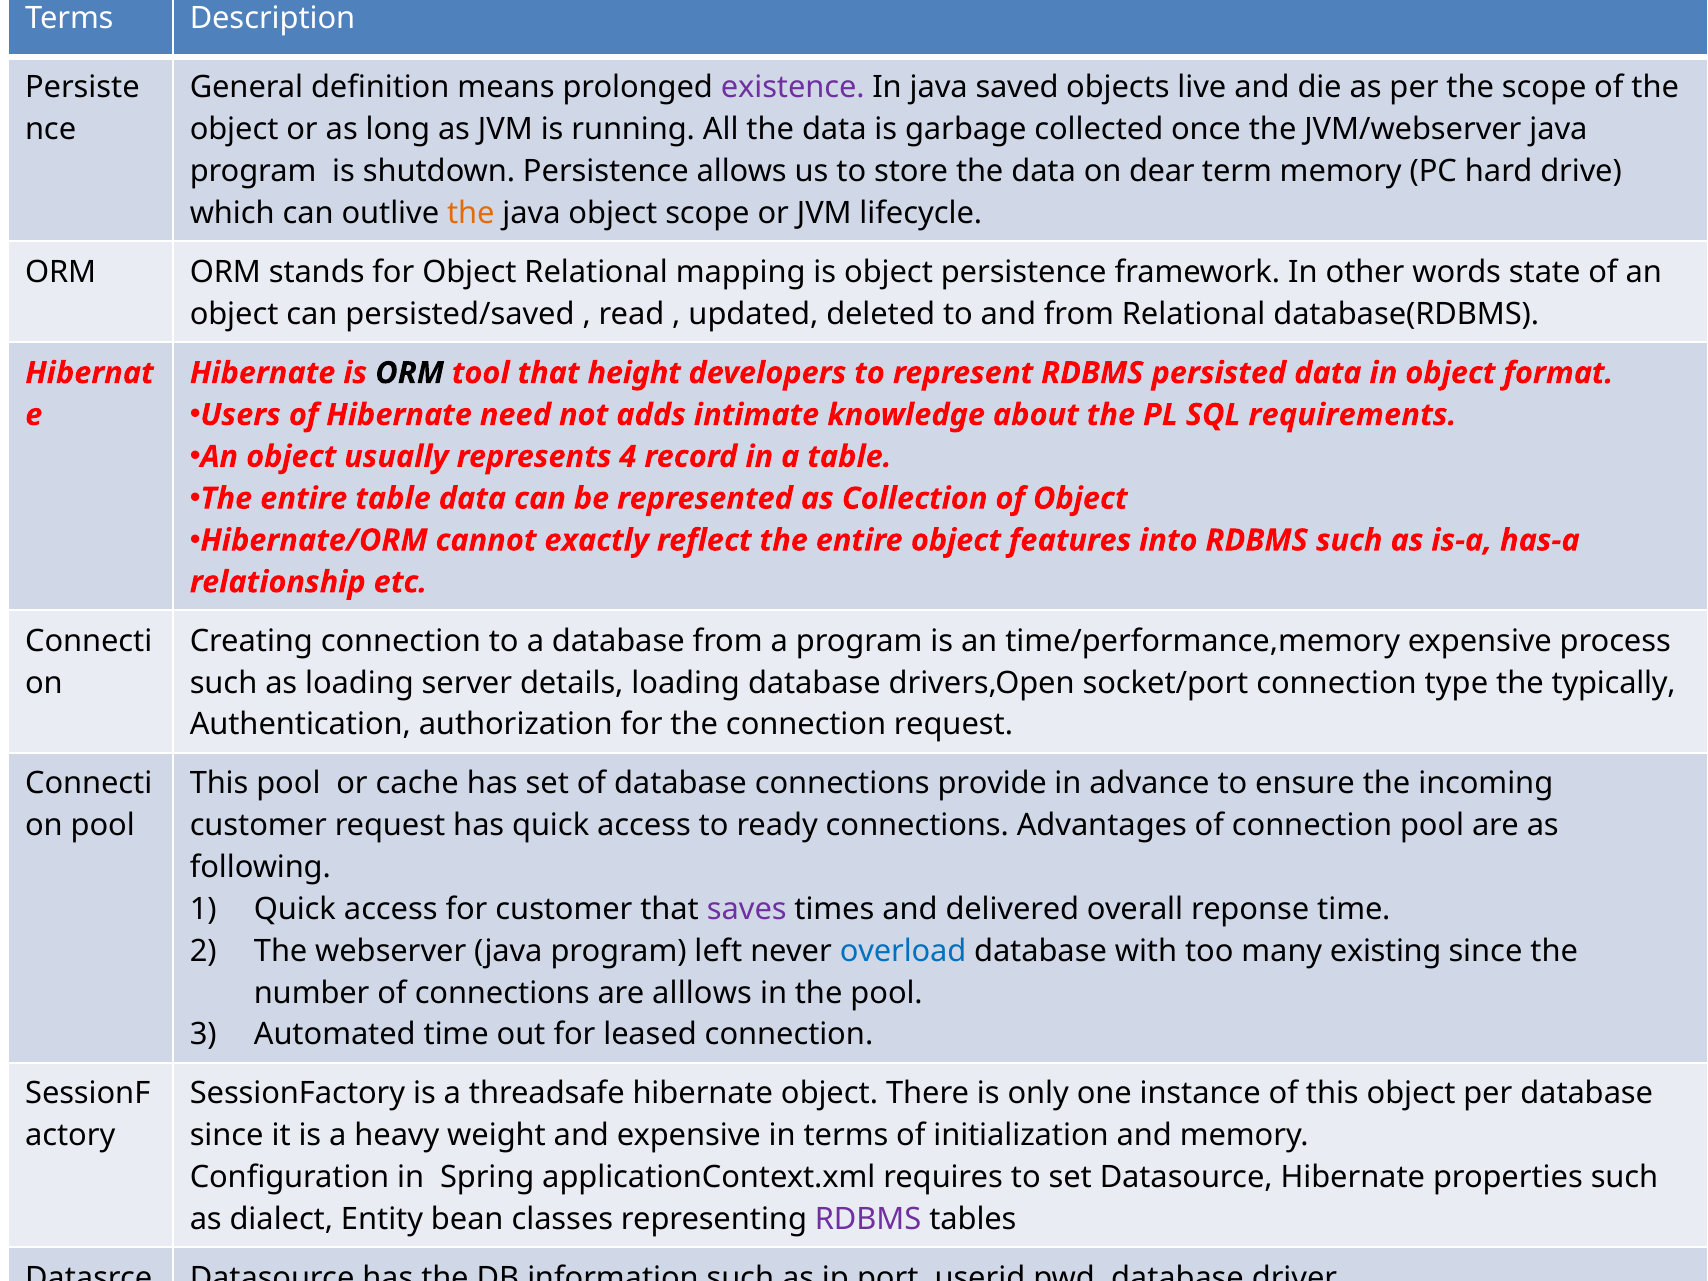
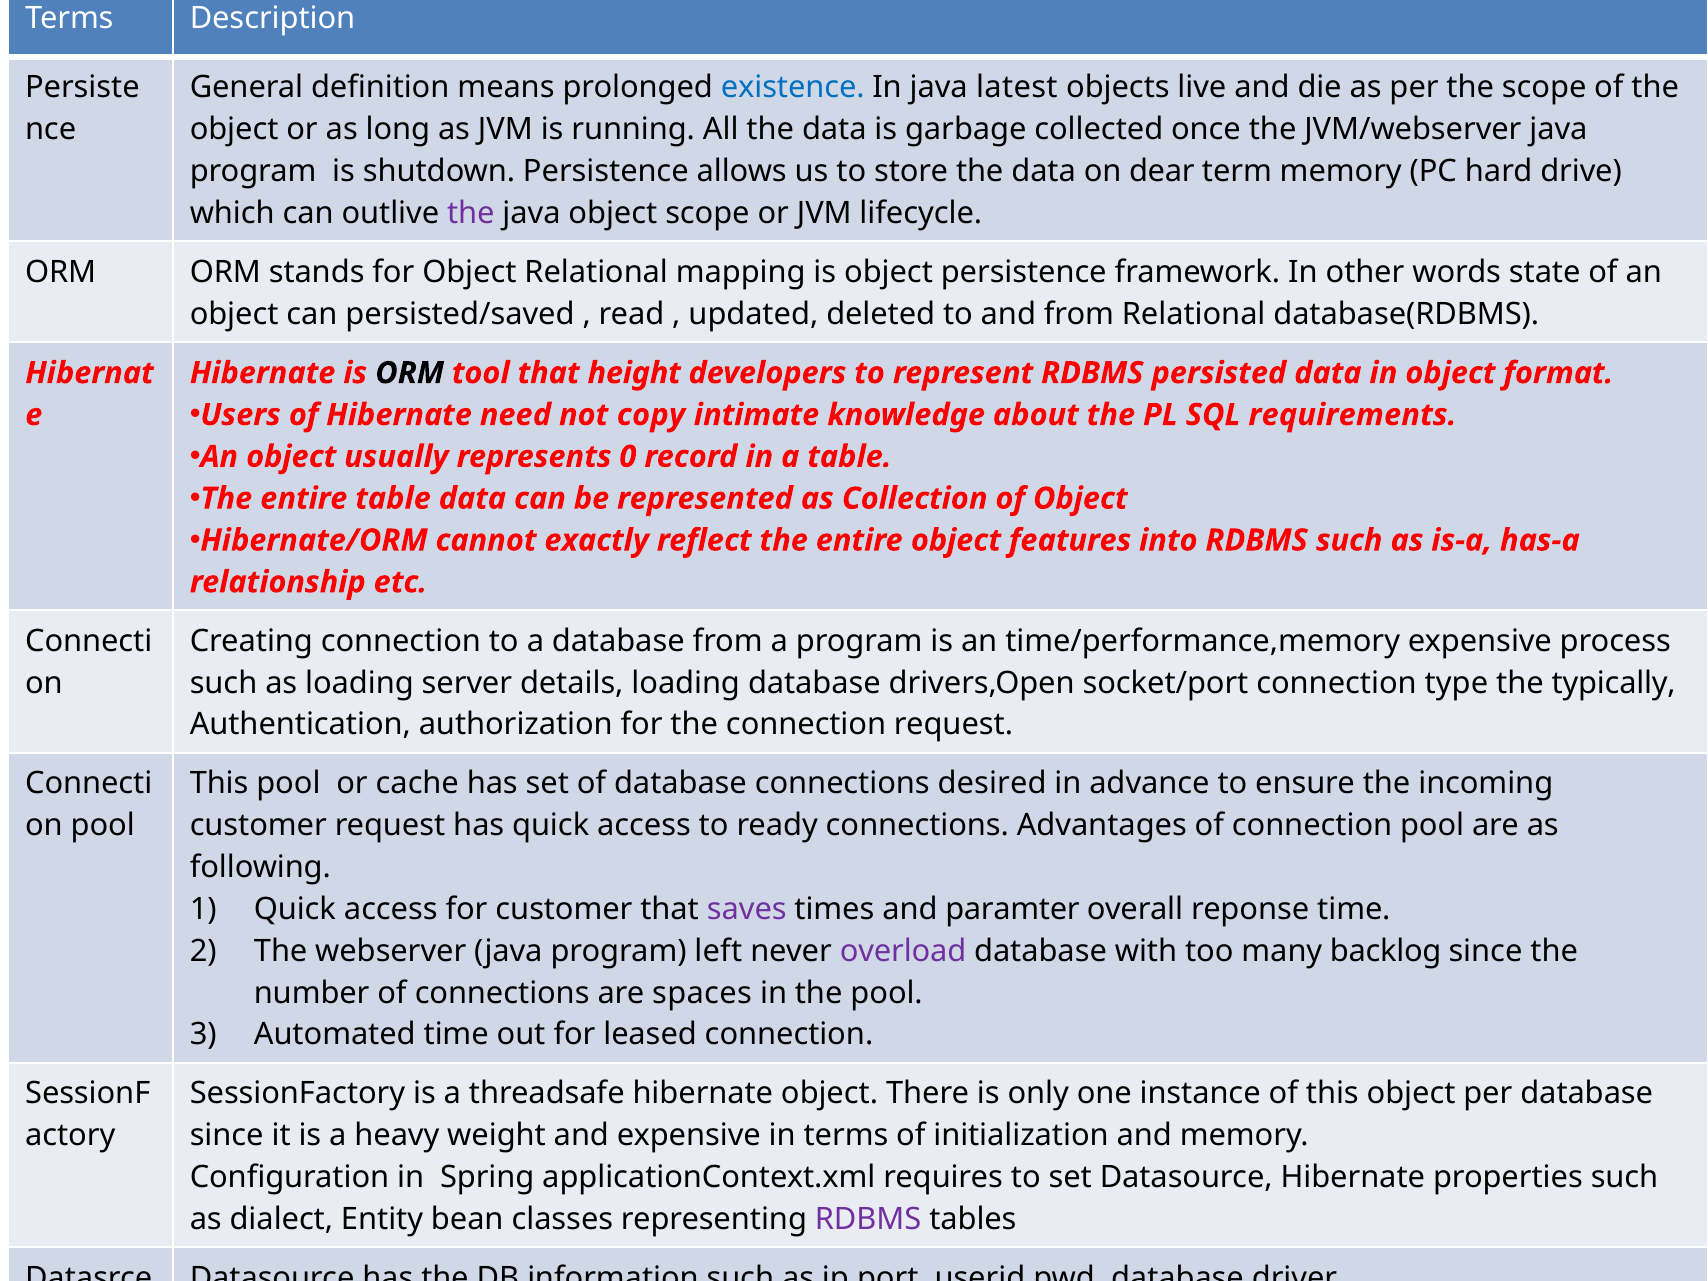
existence colour: purple -> blue
saved: saved -> latest
the at (471, 213) colour: orange -> purple
adds: adds -> copy
4: 4 -> 0
provide: provide -> desired
delivered: delivered -> paramter
overload colour: blue -> purple
existing: existing -> backlog
alllows: alllows -> spaces
